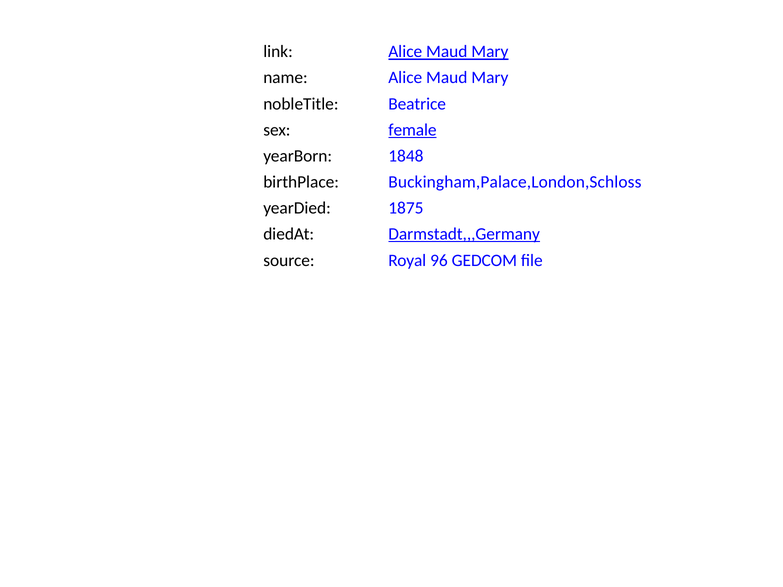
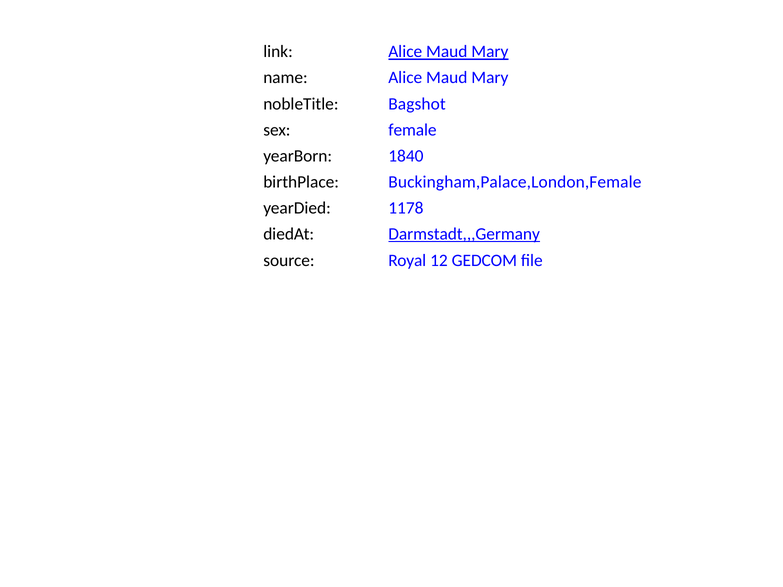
Beatrice: Beatrice -> Bagshot
female underline: present -> none
1848: 1848 -> 1840
Buckingham,Palace,London,Schloss: Buckingham,Palace,London,Schloss -> Buckingham,Palace,London,Female
1875: 1875 -> 1178
96: 96 -> 12
